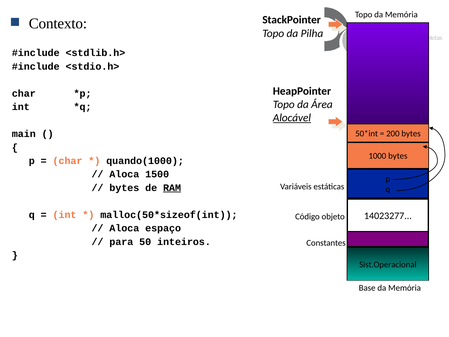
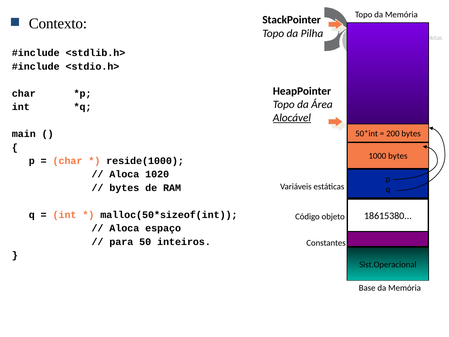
quando(1000: quando(1000 -> reside(1000
1500: 1500 -> 1020
RAM underline: present -> none
14023277: 14023277 -> 18615380
